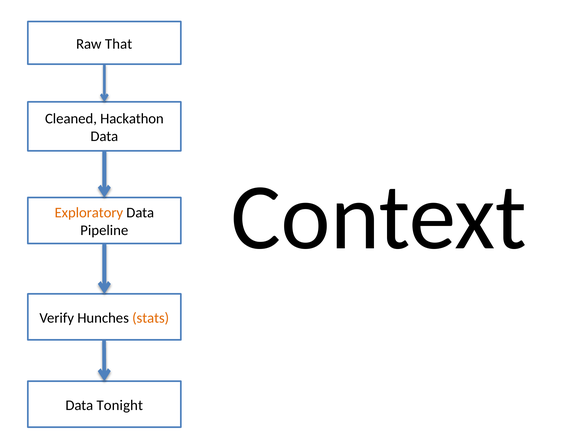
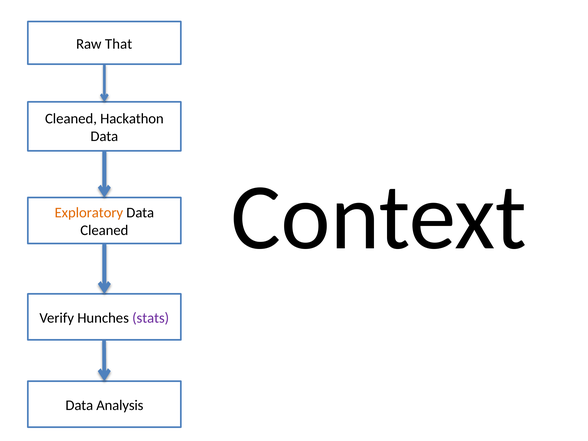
Pipeline at (104, 230): Pipeline -> Cleaned
stats colour: orange -> purple
Tonight: Tonight -> Analysis
